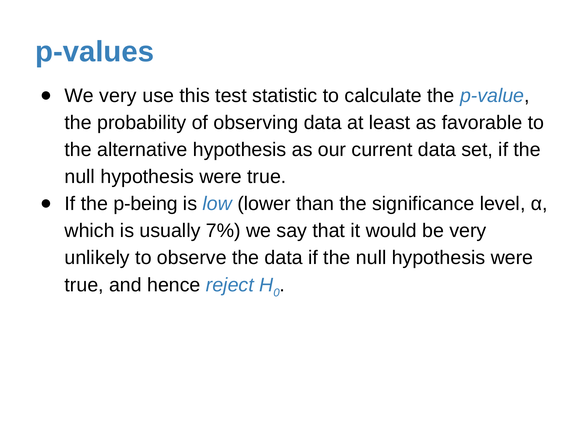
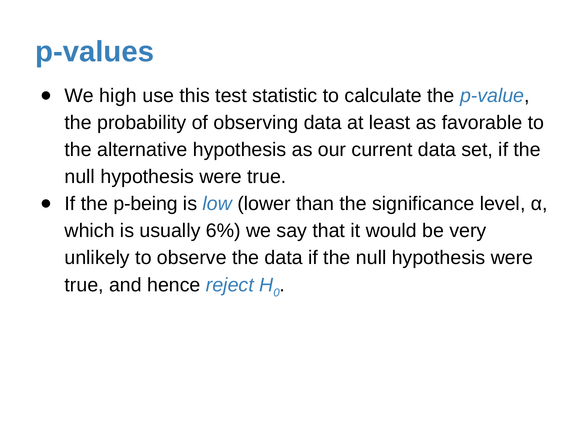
We very: very -> high
7%: 7% -> 6%
